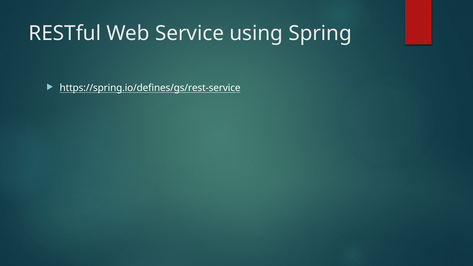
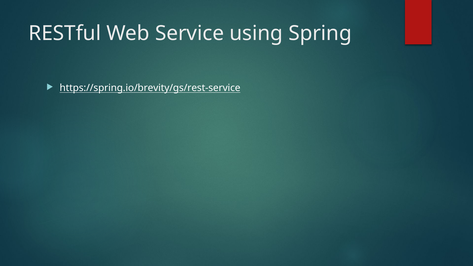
https://spring.io/defines/gs/rest-service: https://spring.io/defines/gs/rest-service -> https://spring.io/brevity/gs/rest-service
